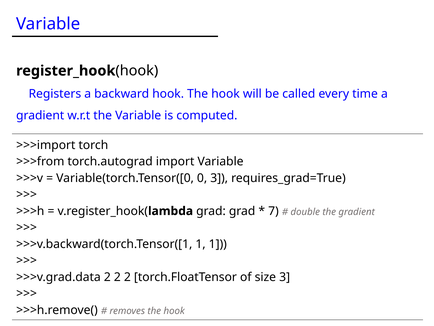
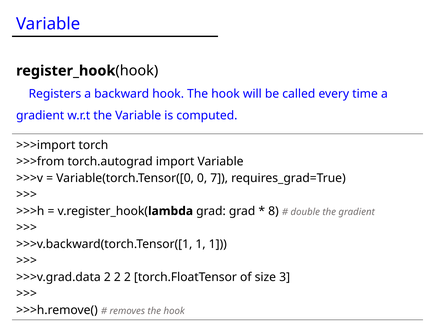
0 3: 3 -> 7
7: 7 -> 8
